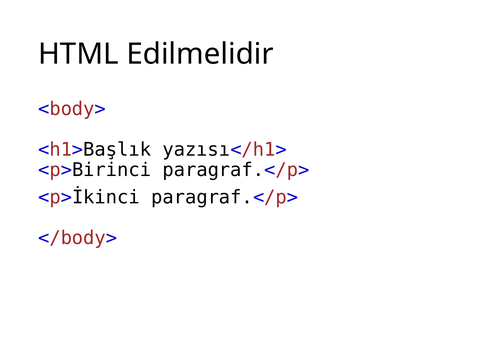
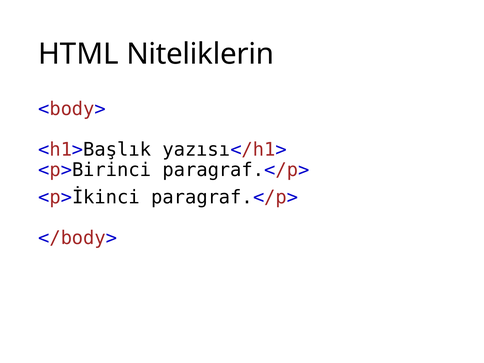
Edilmelidir: Edilmelidir -> Niteliklerin
